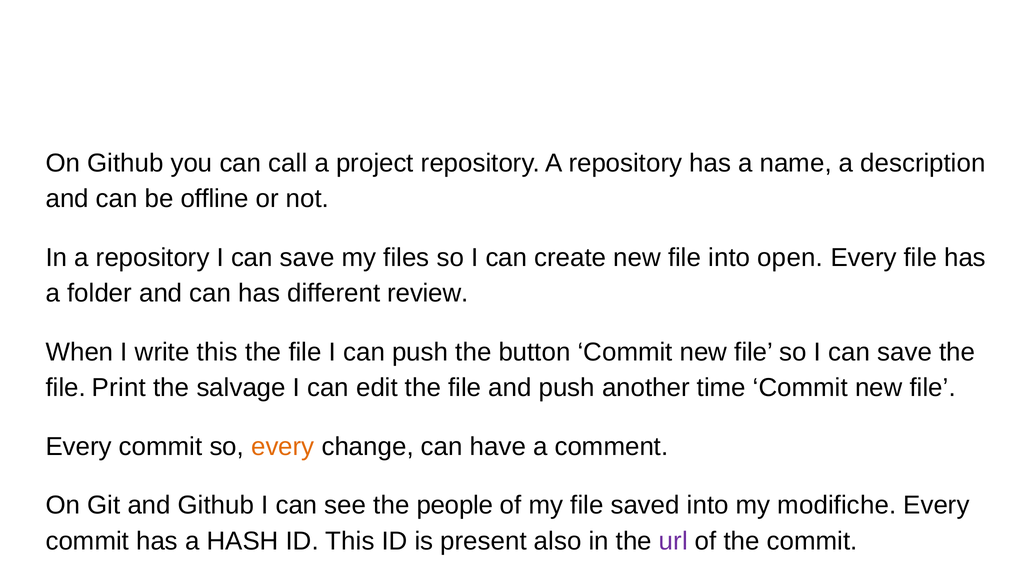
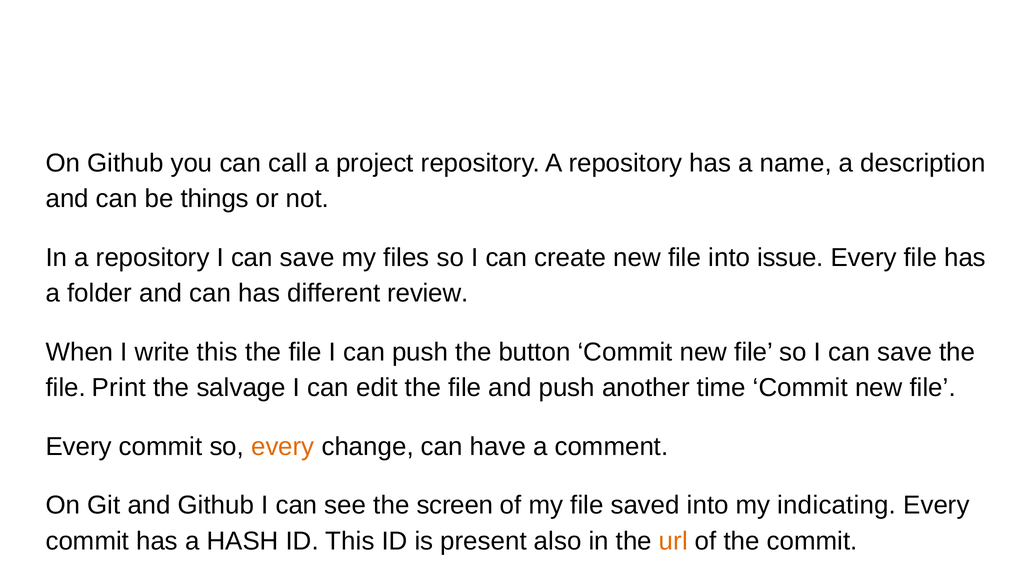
offline: offline -> things
open: open -> issue
people: people -> screen
modifiche: modifiche -> indicating
url colour: purple -> orange
